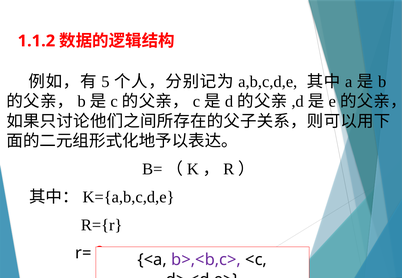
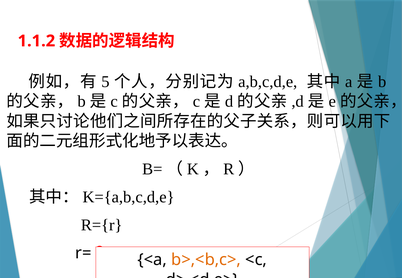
b>,<b,c> colour: purple -> orange
